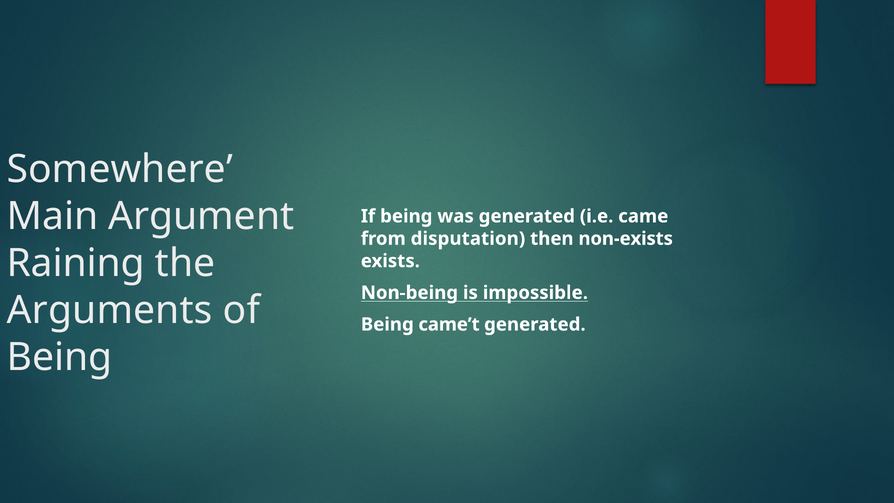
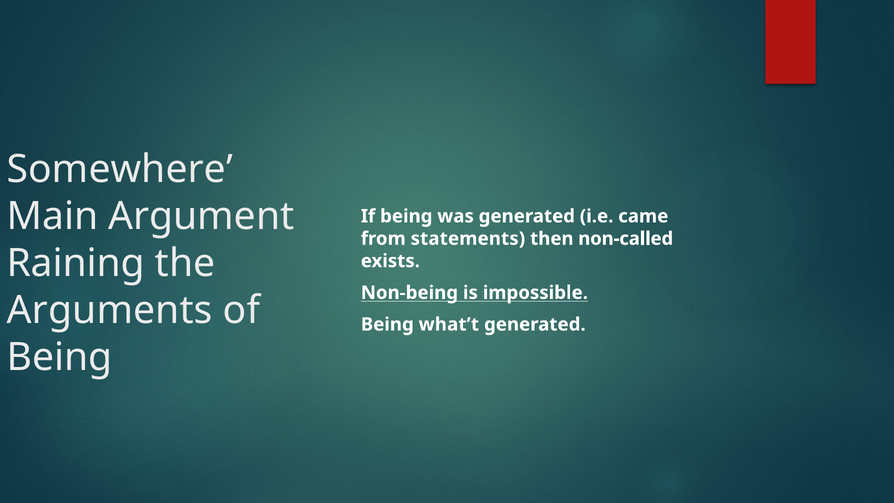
disputation: disputation -> statements
non-exists: non-exists -> non-called
came’t: came’t -> what’t
